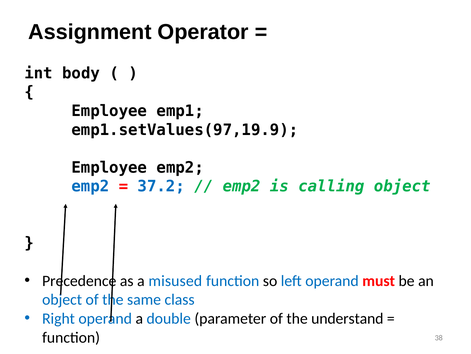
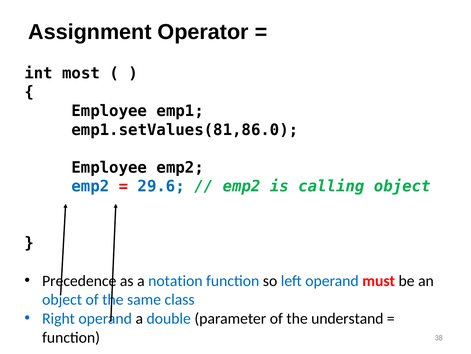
body: body -> most
emp1.setValues(97,19.9: emp1.setValues(97,19.9 -> emp1.setValues(81,86.0
37.2: 37.2 -> 29.6
misused: misused -> notation
